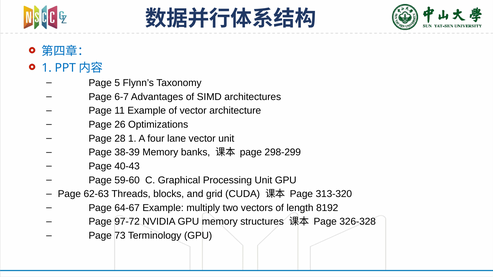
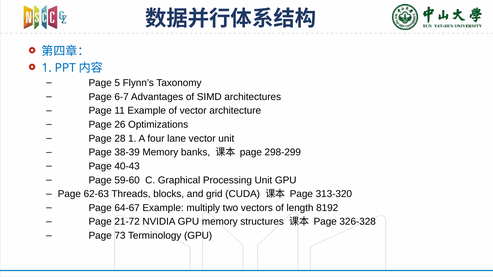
97-72: 97-72 -> 21-72
